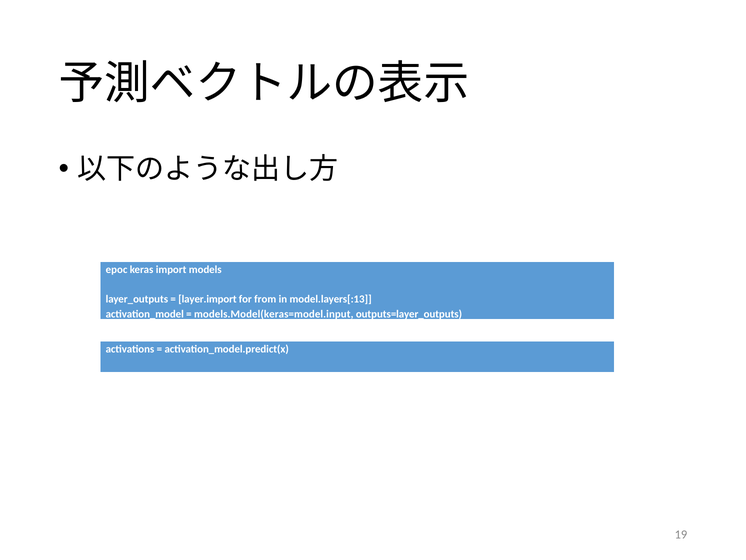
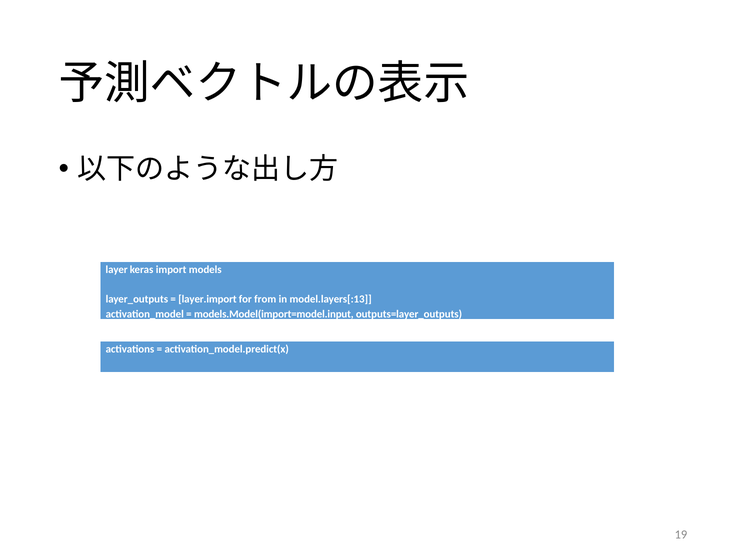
epoc: epoc -> layer
models.Model(keras=model.input: models.Model(keras=model.input -> models.Model(import=model.input
